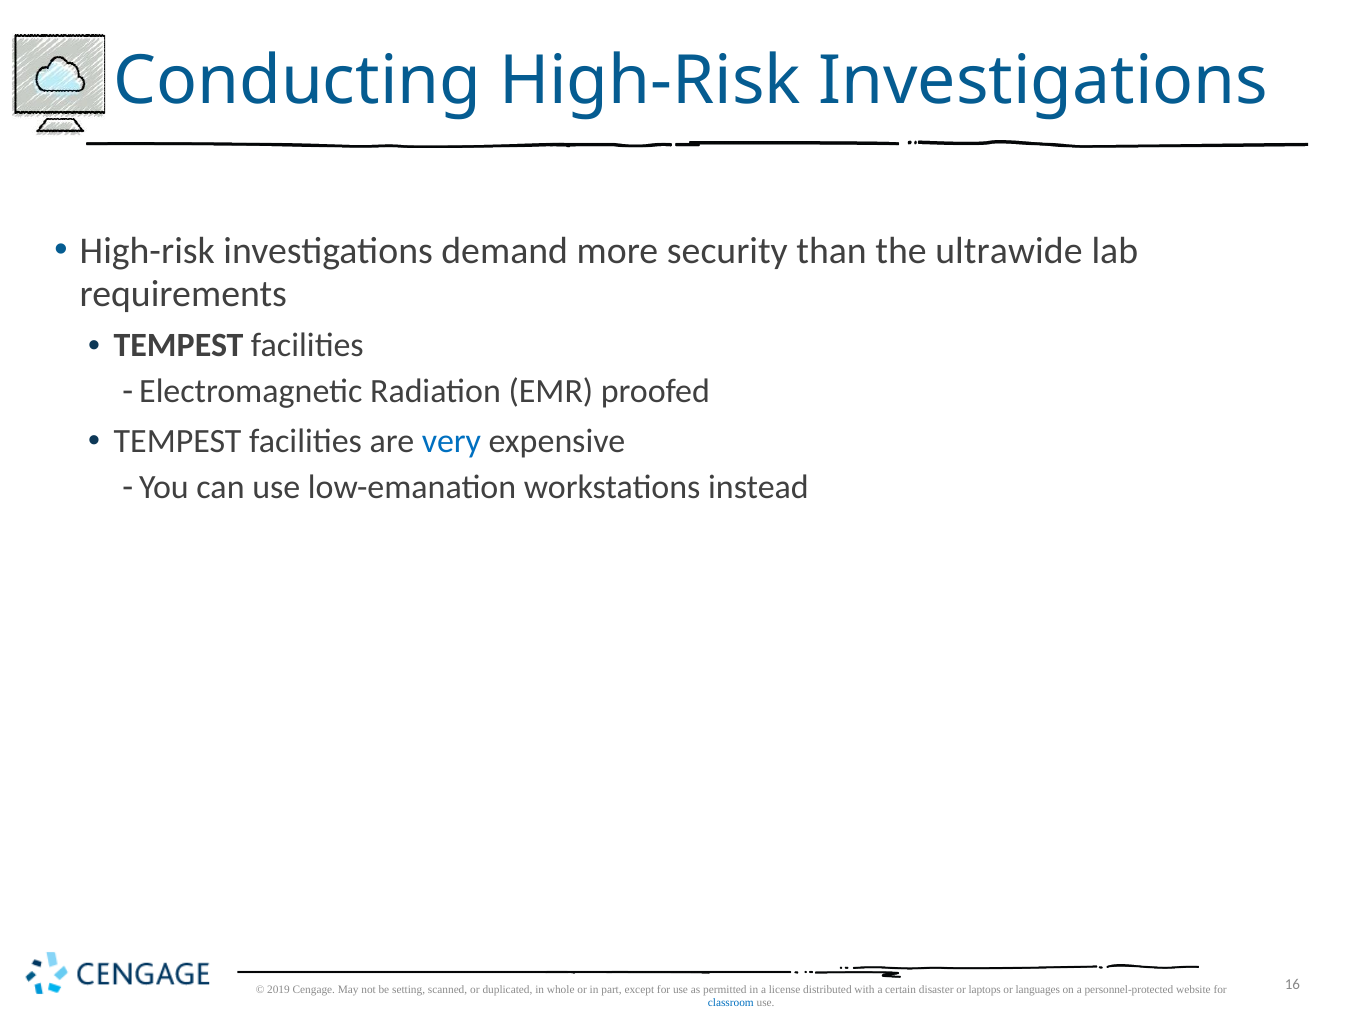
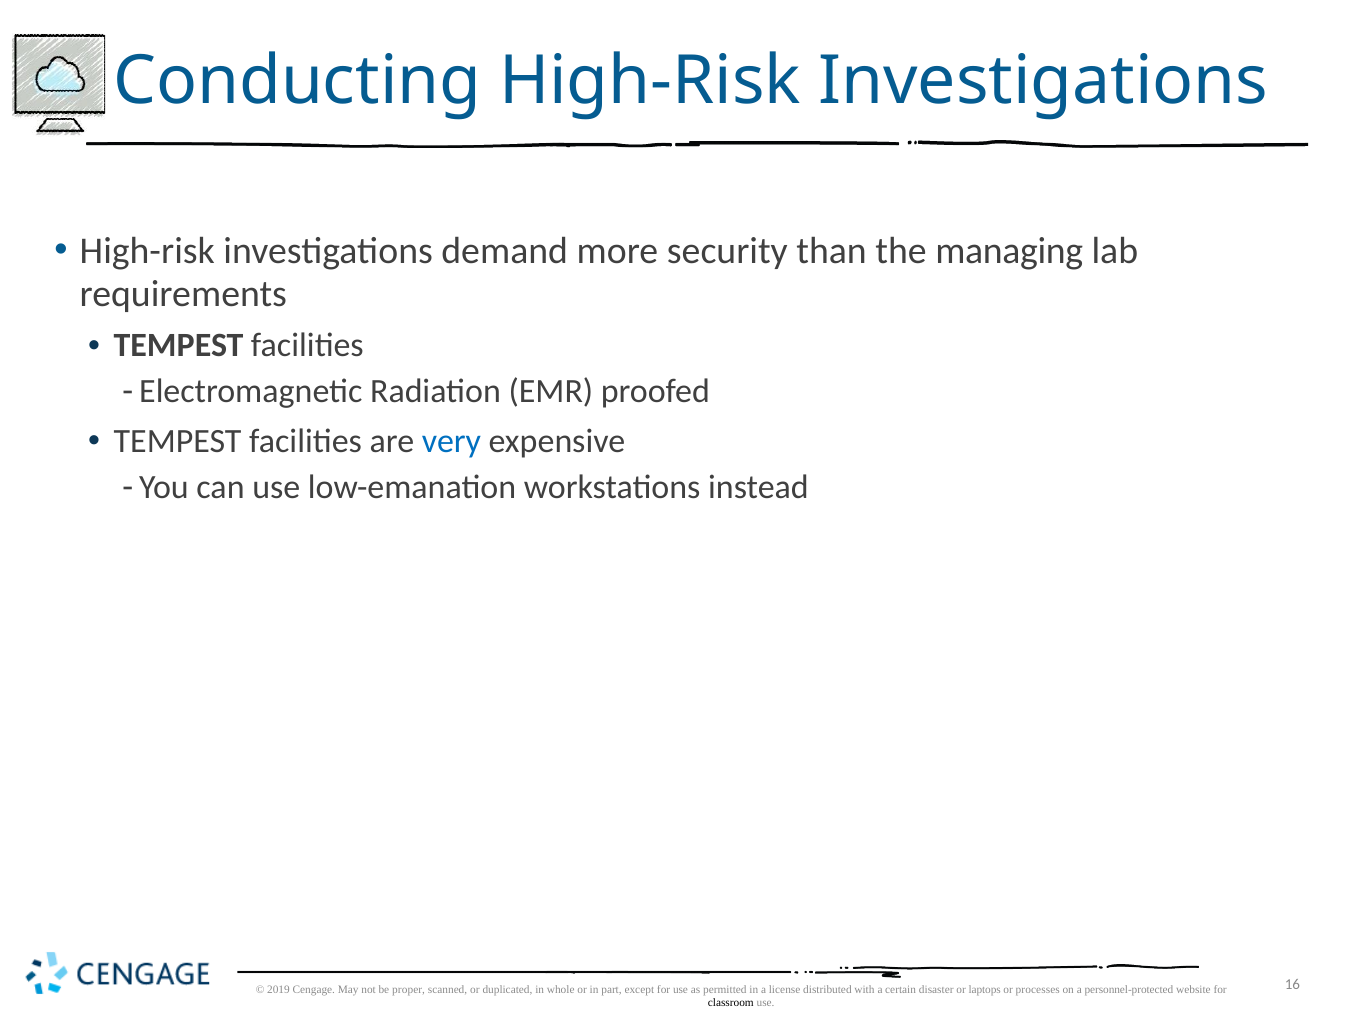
ultrawide: ultrawide -> managing
setting: setting -> proper
languages: languages -> processes
classroom colour: blue -> black
